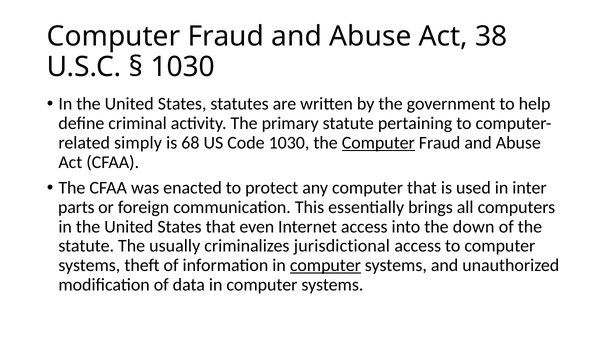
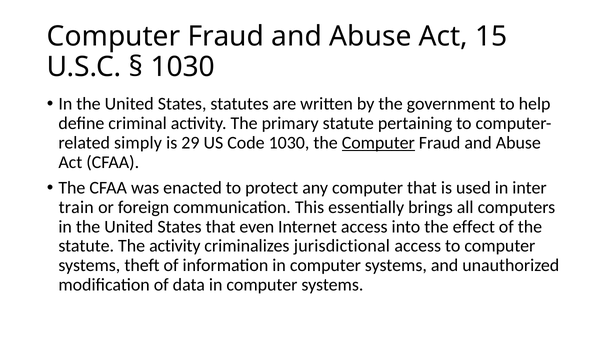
38: 38 -> 15
68: 68 -> 29
parts: parts -> train
down: down -> effect
The usually: usually -> activity
computer at (325, 265) underline: present -> none
